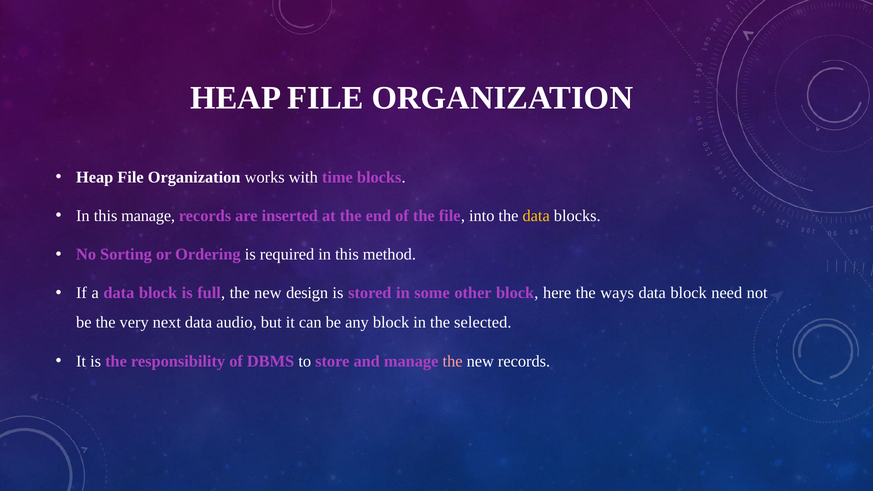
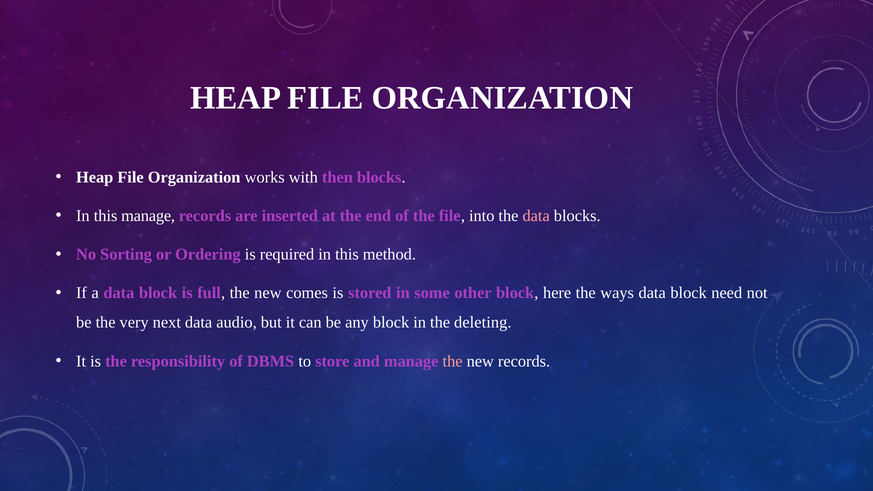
time: time -> then
data at (536, 216) colour: yellow -> pink
design: design -> comes
selected: selected -> deleting
